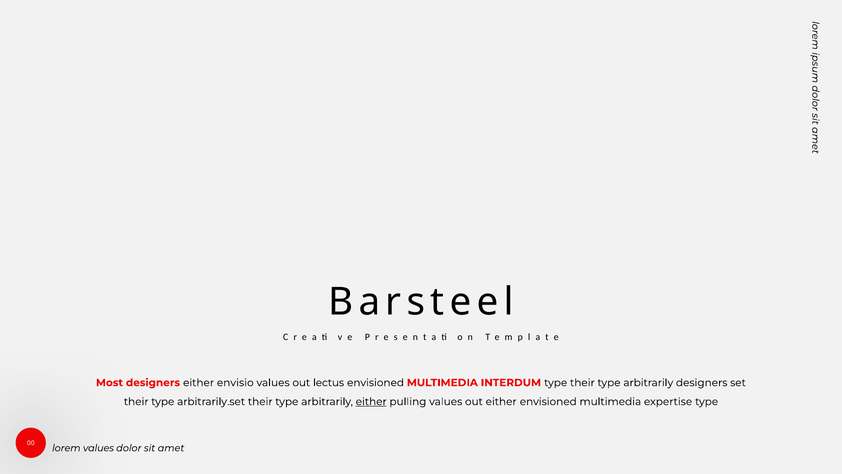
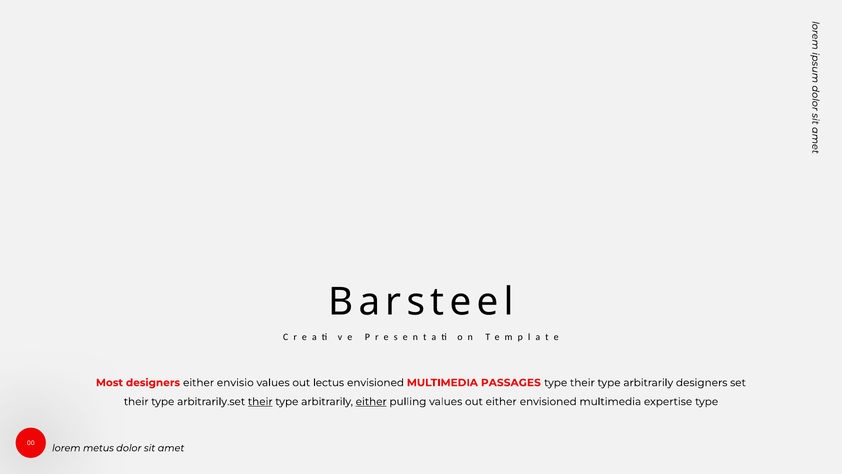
INTERDUM: INTERDUM -> PASSAGES
their at (260, 401) underline: none -> present
lorem values: values -> metus
